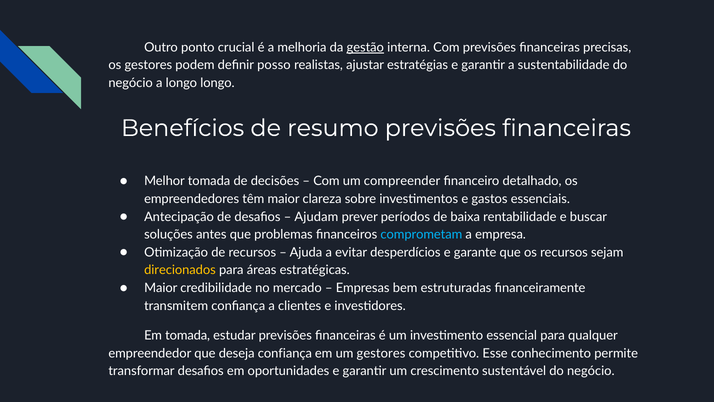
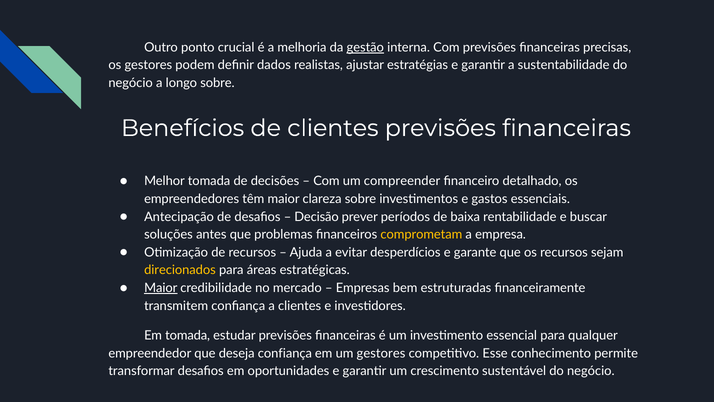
posso: posso -> dados
longo longo: longo -> sobre
de resumo: resumo -> clientes
Ajudam: Ajudam -> Decisão
comprometam colour: light blue -> yellow
Maior at (161, 288) underline: none -> present
